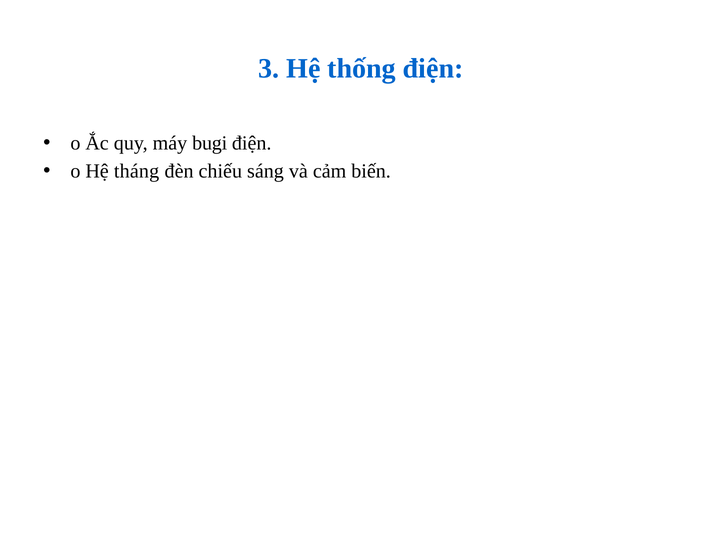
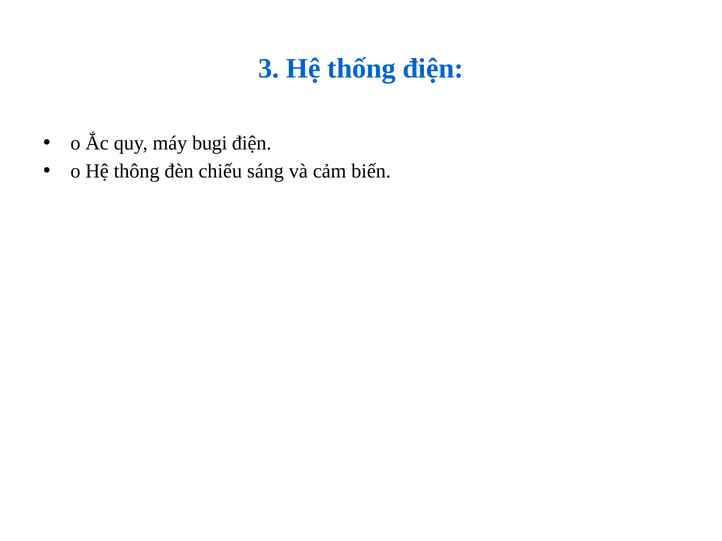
tháng: tháng -> thông
